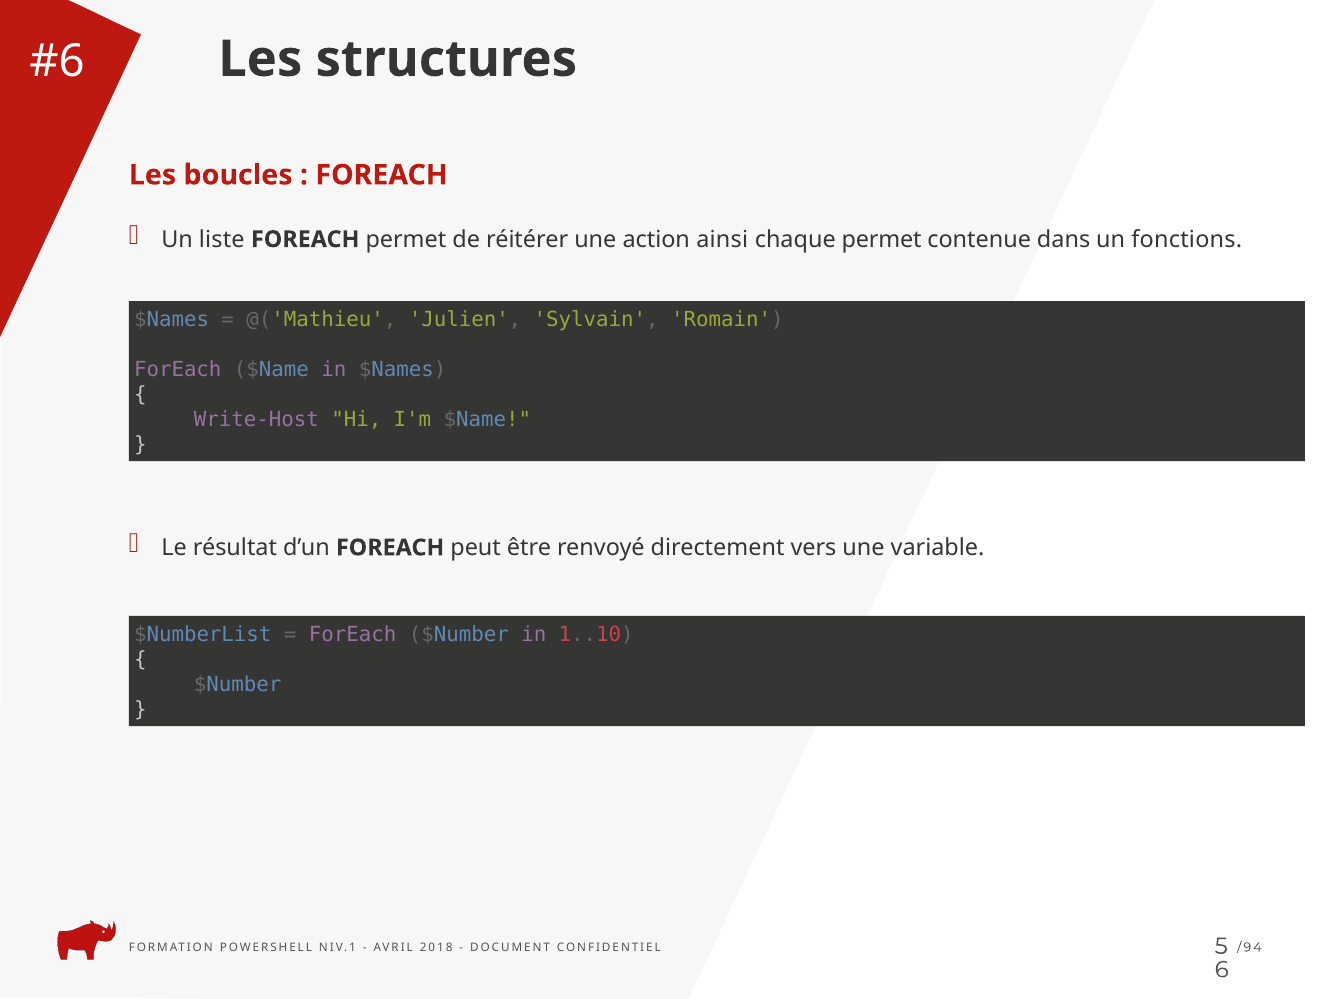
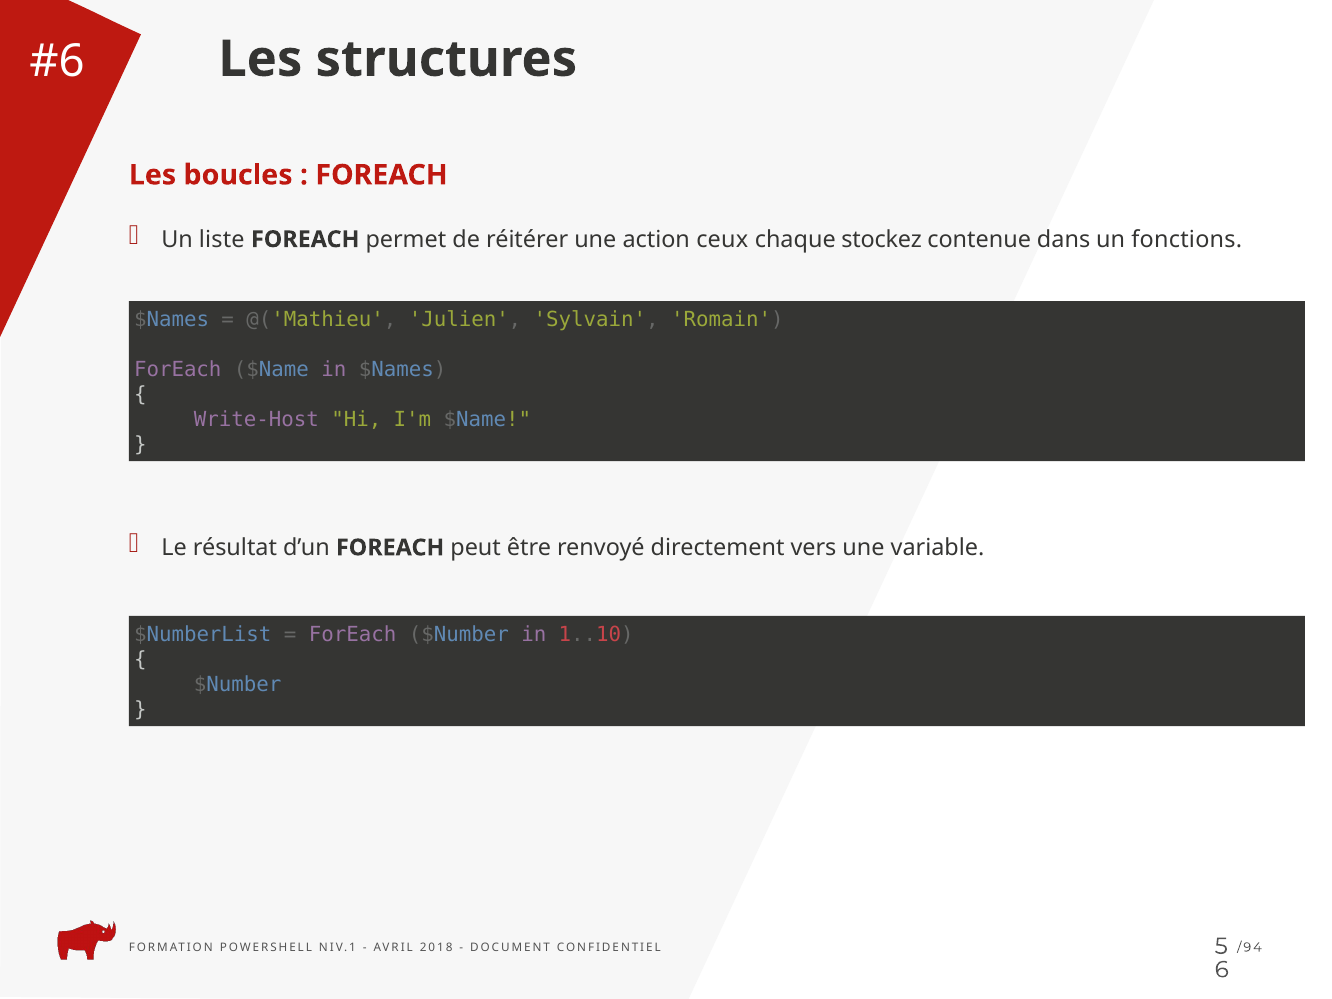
ainsi: ainsi -> ceux
chaque permet: permet -> stockez
